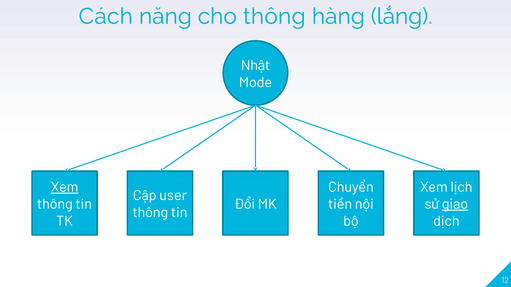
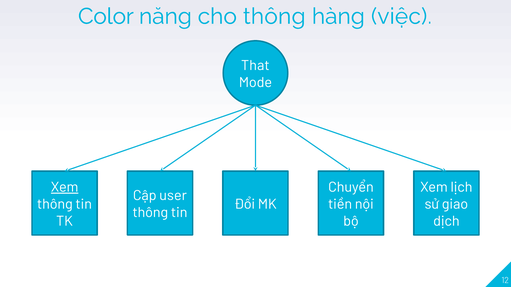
Cách: Cách -> Color
lắng: lắng -> việc
Nhật: Nhật -> That
giao underline: present -> none
